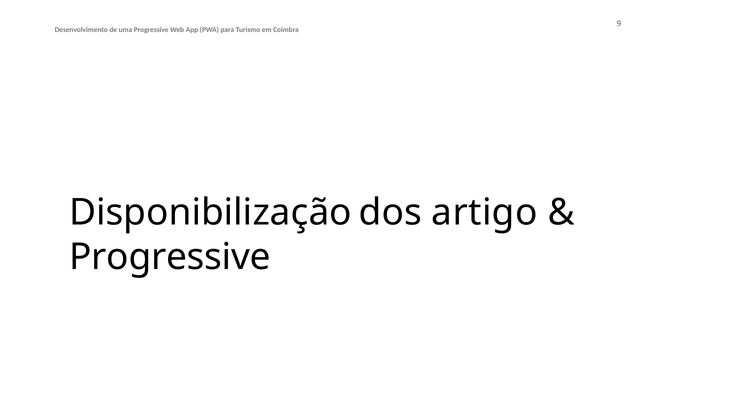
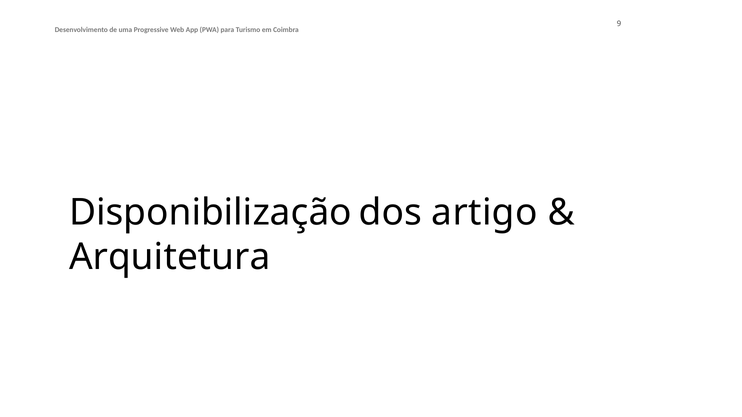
Progressive at (170, 257): Progressive -> Arquitetura
